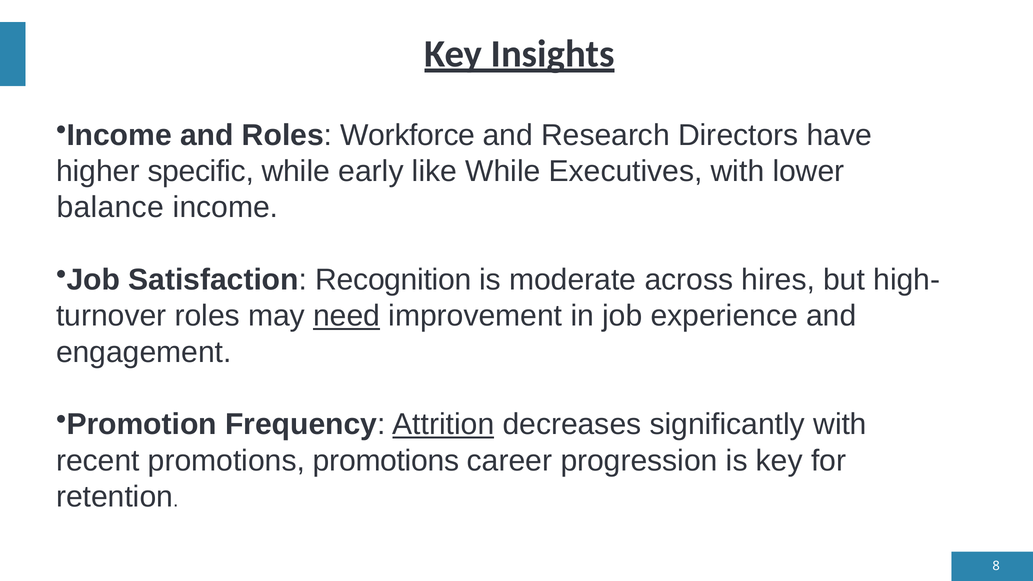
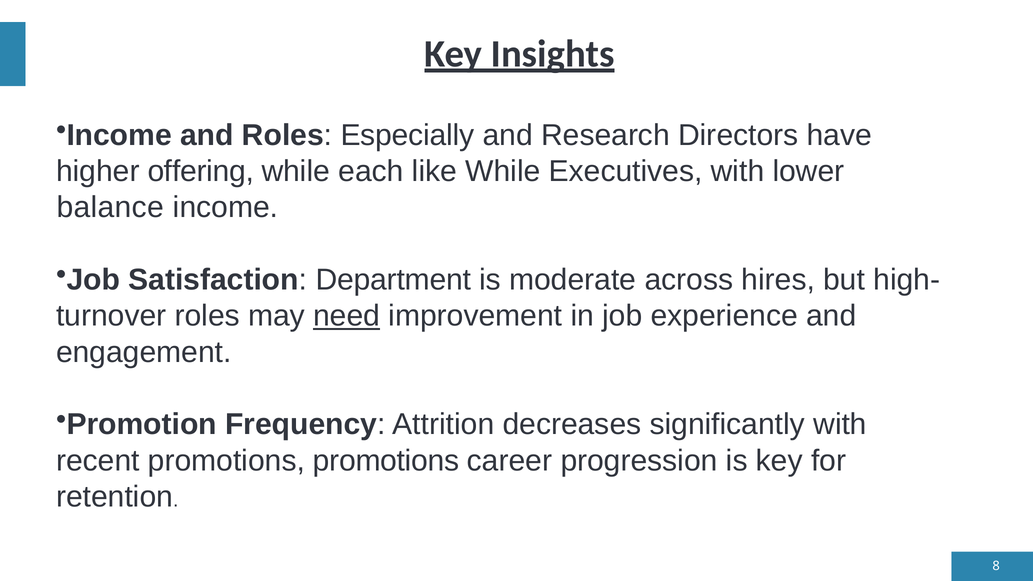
Workforce: Workforce -> Especially
specific: specific -> offering
early: early -> each
Recognition: Recognition -> Department
Attrition underline: present -> none
